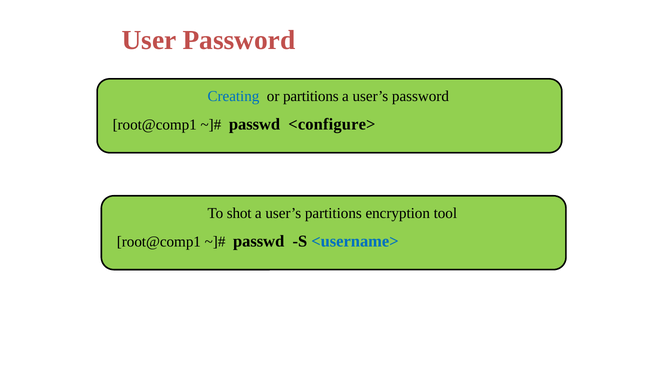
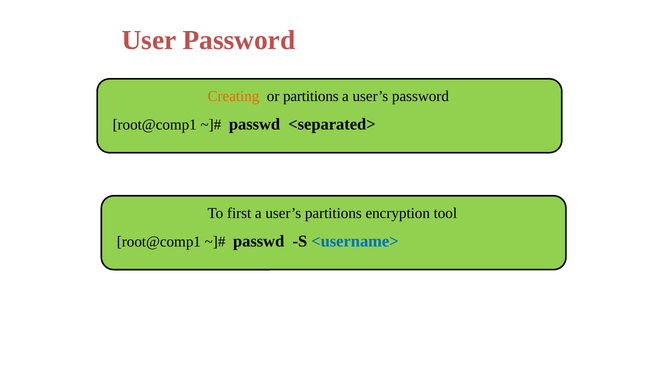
Creating colour: blue -> orange
<configure>: <configure> -> <separated>
shot: shot -> first
